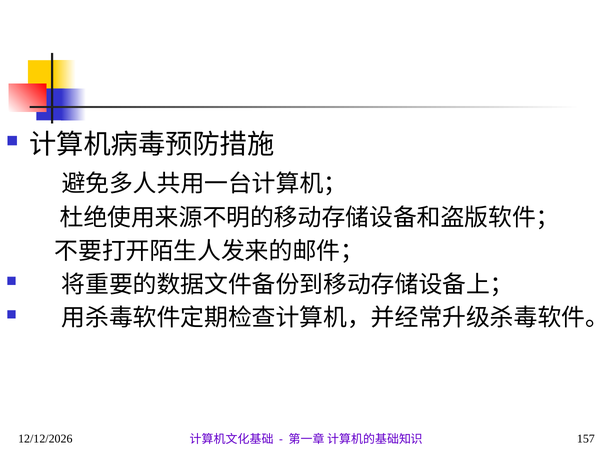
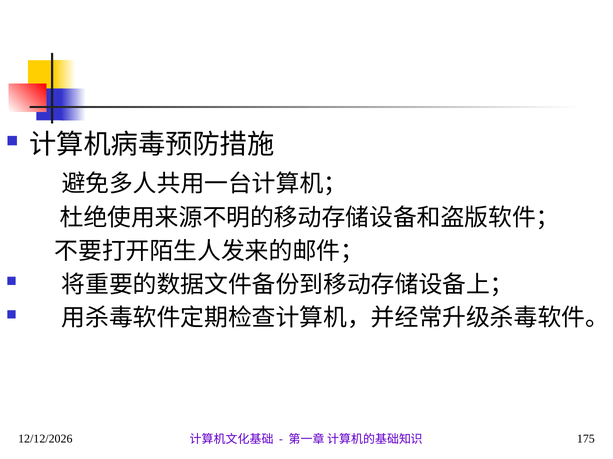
157: 157 -> 175
